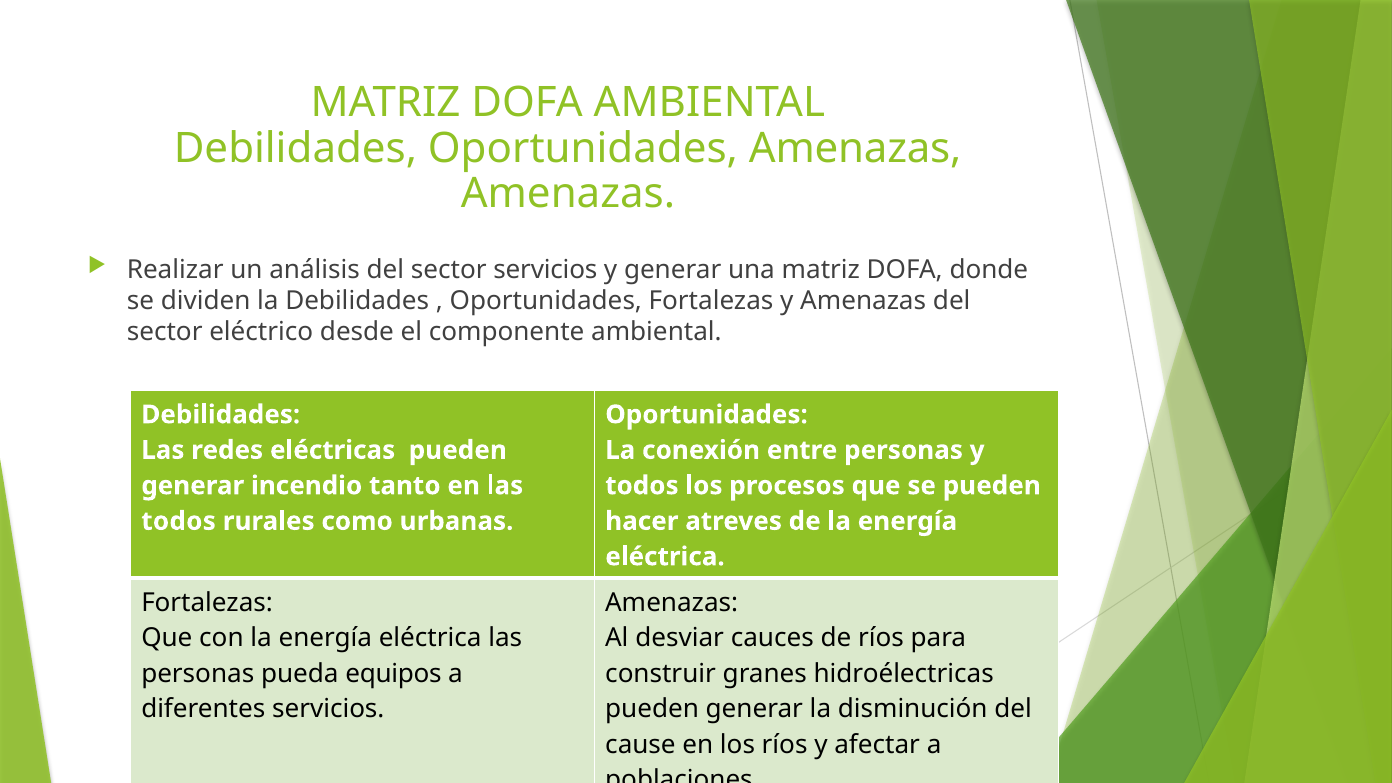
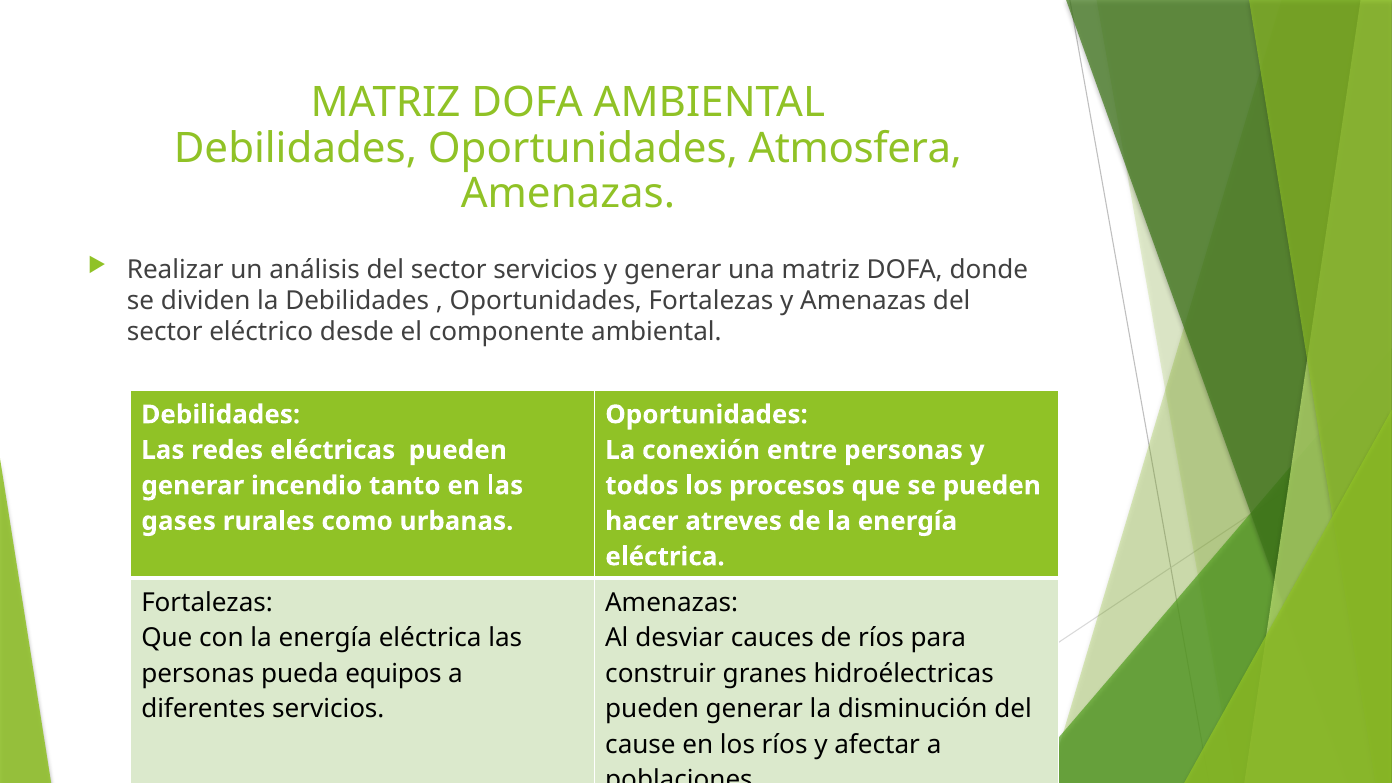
Oportunidades Amenazas: Amenazas -> Atmosfera
todos at (179, 521): todos -> gases
